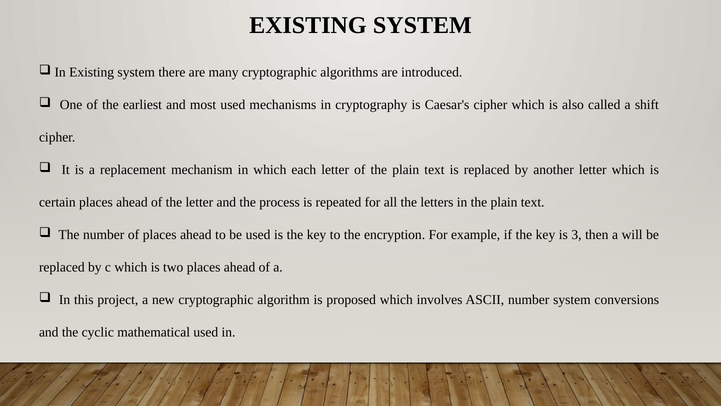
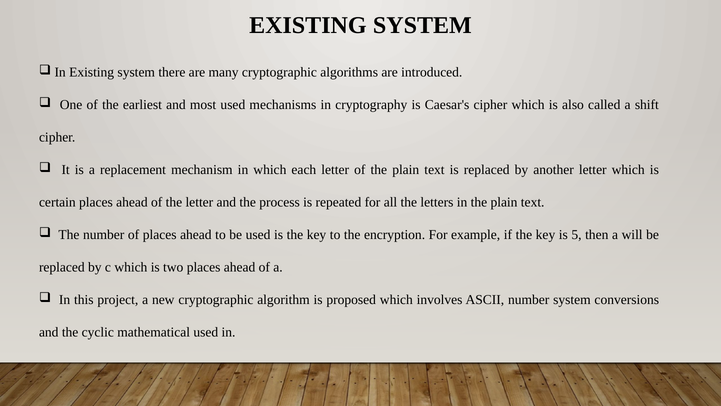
3: 3 -> 5
